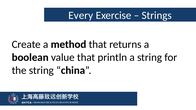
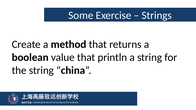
Every: Every -> Some
